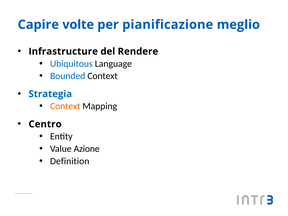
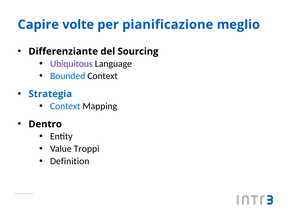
Infrastructure: Infrastructure -> Differenziante
Rendere: Rendere -> Sourcing
Ubiquitous colour: blue -> purple
Context at (65, 106) colour: orange -> blue
Centro: Centro -> Dentro
Azione: Azione -> Troppi
